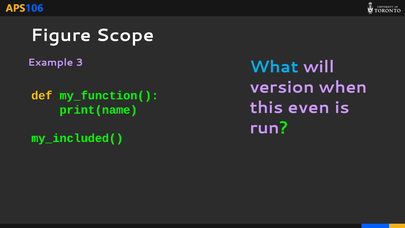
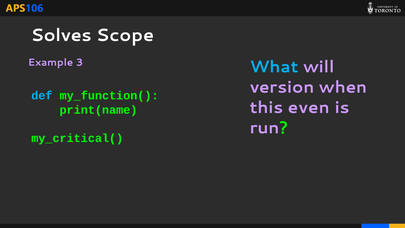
Figure: Figure -> Solves
def colour: yellow -> light blue
my_included(: my_included( -> my_critical(
